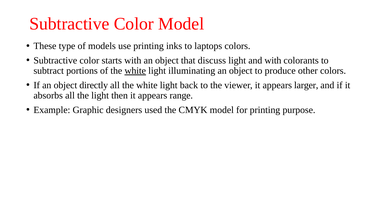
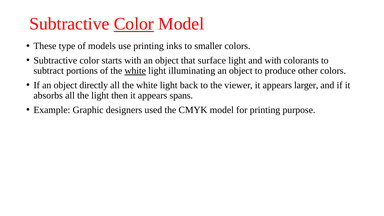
Color at (134, 24) underline: none -> present
laptops: laptops -> smaller
discuss: discuss -> surface
range: range -> spans
